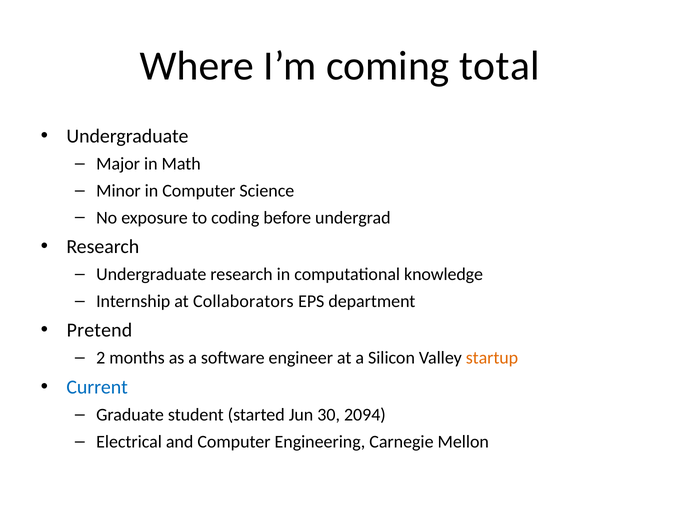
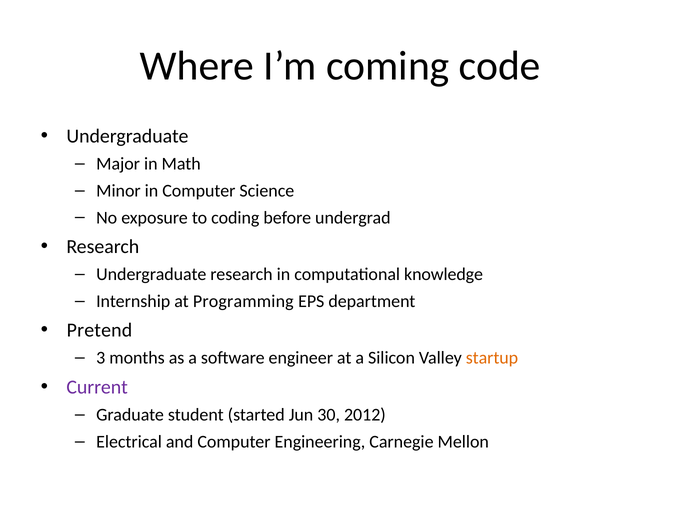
total: total -> code
Collaborators: Collaborators -> Programming
2: 2 -> 3
Current colour: blue -> purple
2094: 2094 -> 2012
